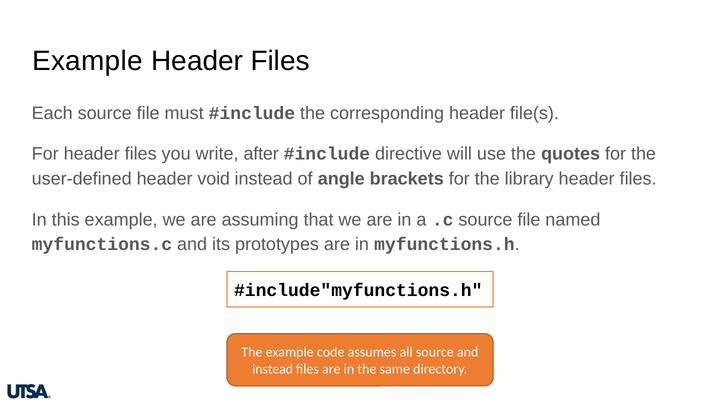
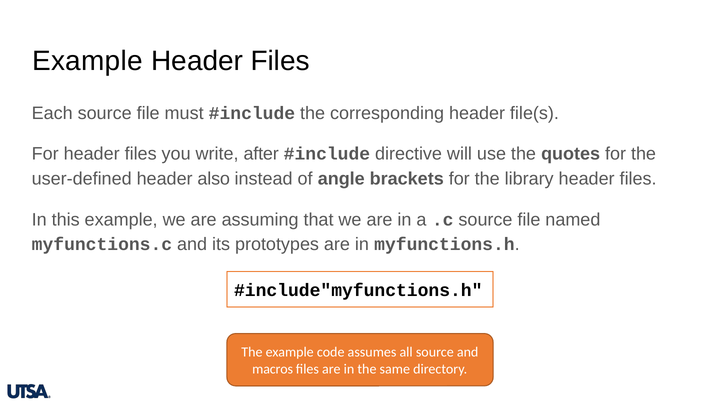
void: void -> also
instead at (273, 369): instead -> macros
